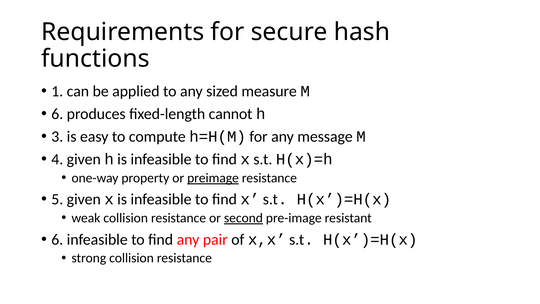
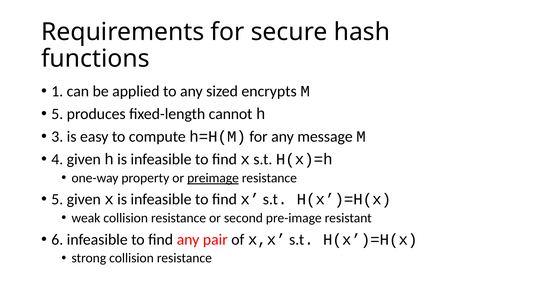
measure: measure -> encrypts
6 at (57, 114): 6 -> 5
second underline: present -> none
